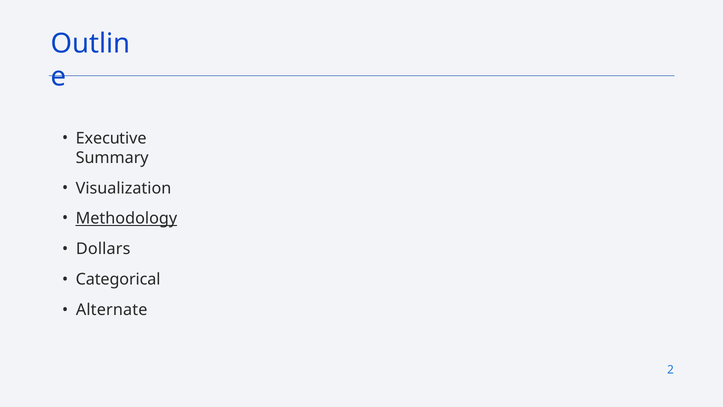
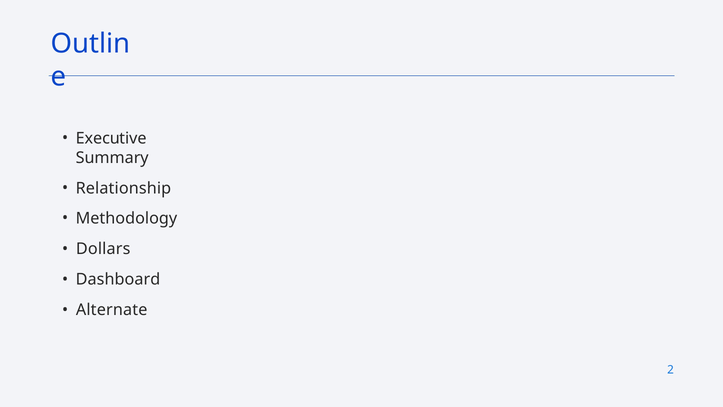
Visualization: Visualization -> Relationship
Methodology underline: present -> none
Categorical: Categorical -> Dashboard
